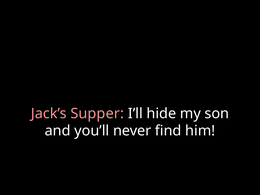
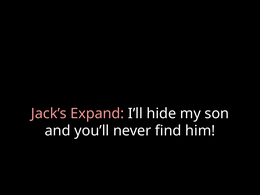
Supper: Supper -> Expand
